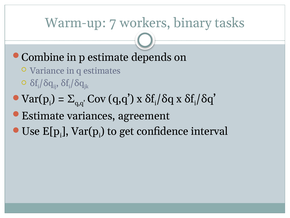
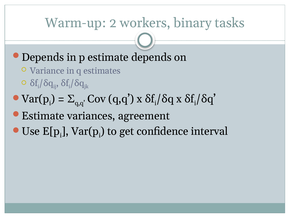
7: 7 -> 2
Combine at (43, 57): Combine -> Depends
